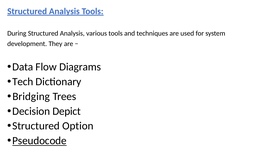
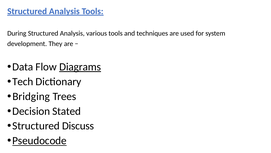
Diagrams underline: none -> present
Depict: Depict -> Stated
Option: Option -> Discuss
